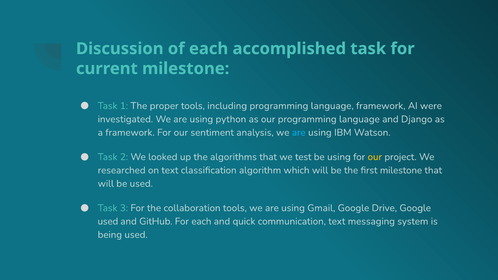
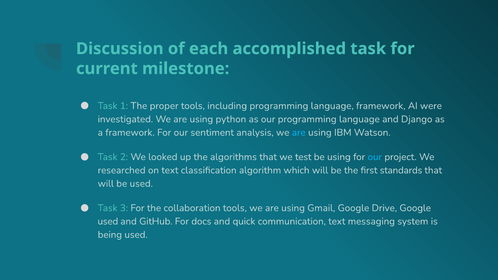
our at (375, 157) colour: yellow -> light blue
first milestone: milestone -> standards
For each: each -> docs
